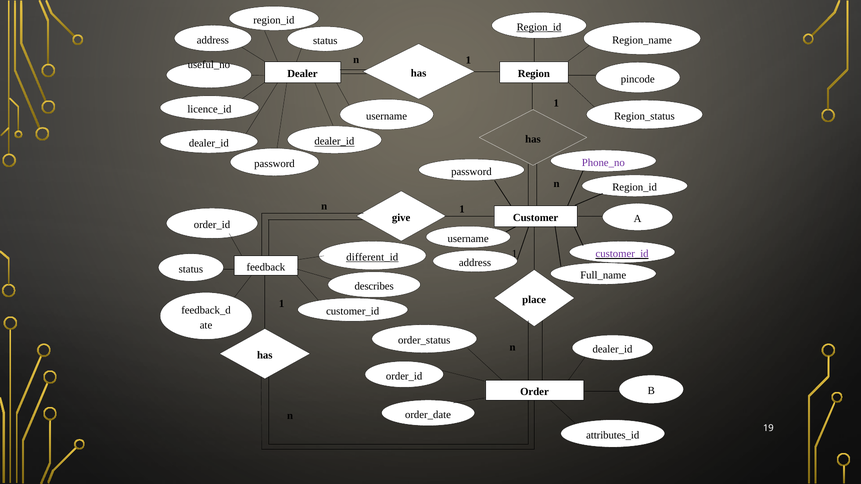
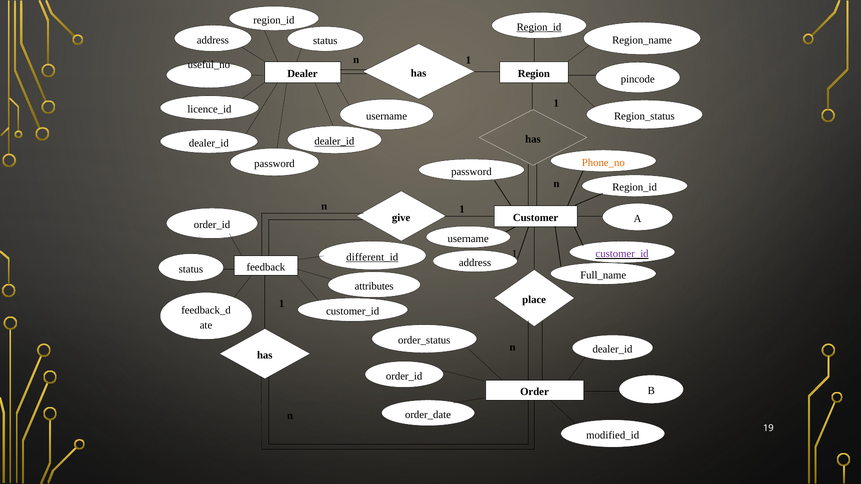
Phone_no colour: purple -> orange
describes: describes -> attributes
attributes_id: attributes_id -> modified_id
